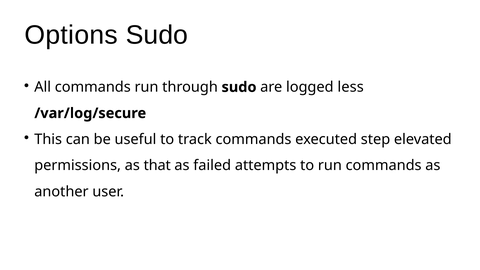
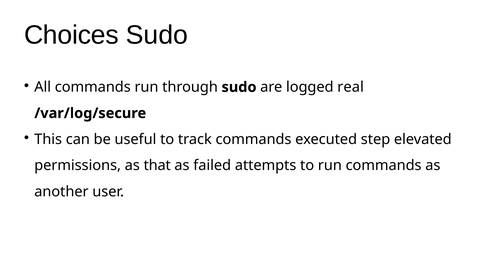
Options: Options -> Choices
less: less -> real
